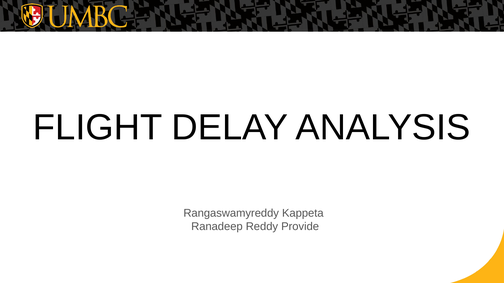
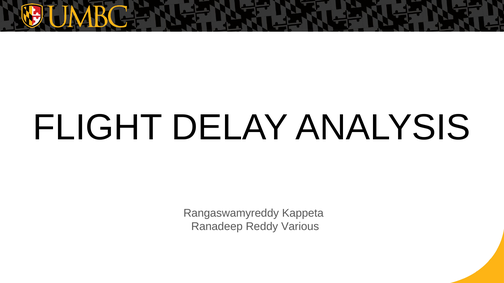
Provide: Provide -> Various
